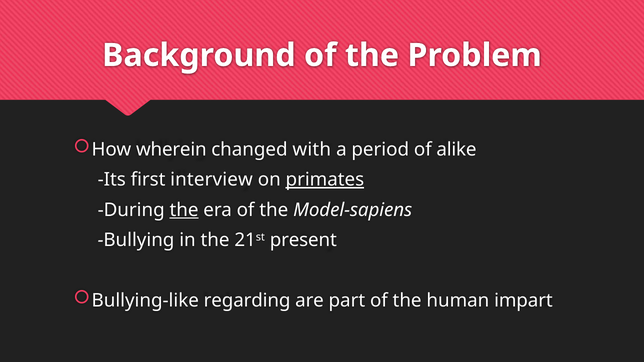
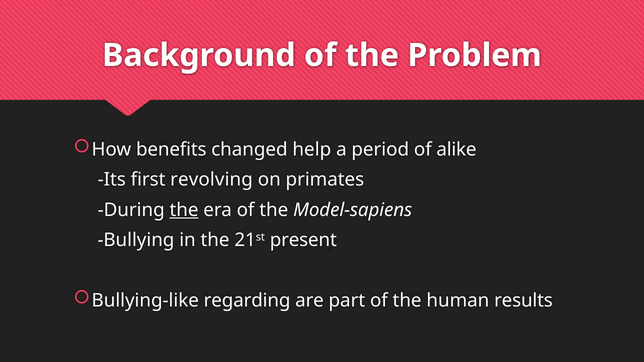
wherein: wherein -> benefits
with: with -> help
interview: interview -> revolving
primates underline: present -> none
impart: impart -> results
